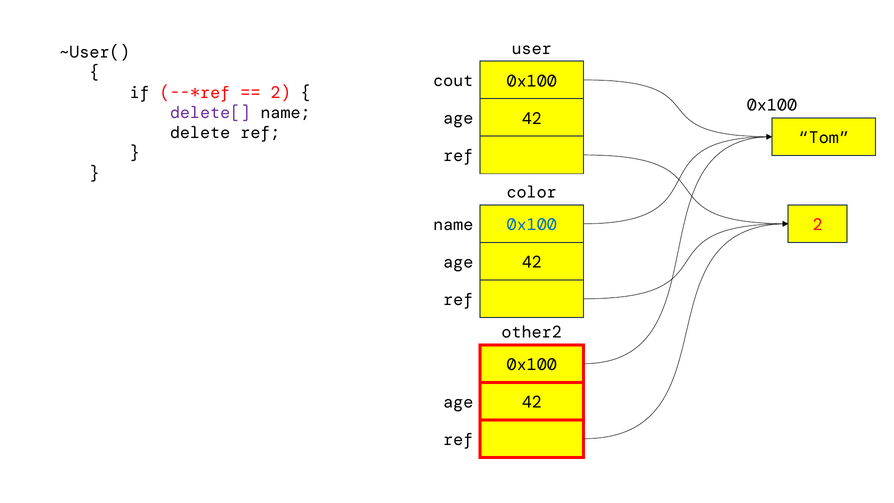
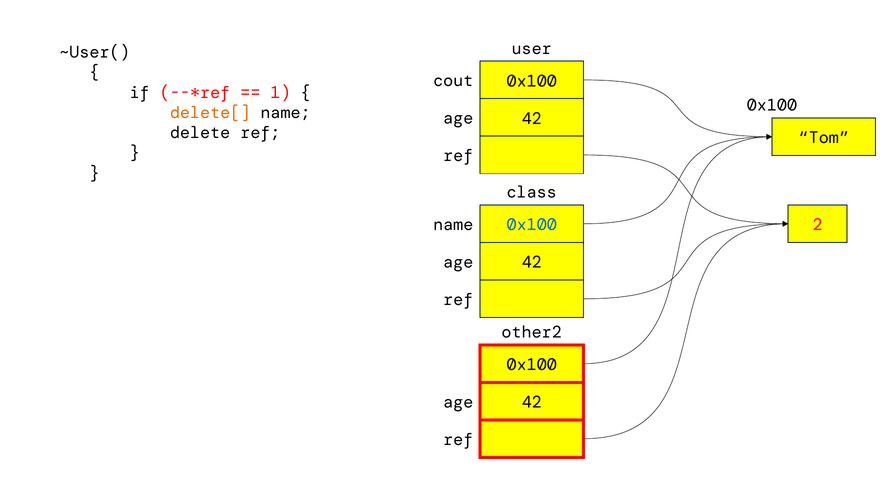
2 at (281, 93): 2 -> 1
delete[ colour: purple -> orange
color: color -> class
